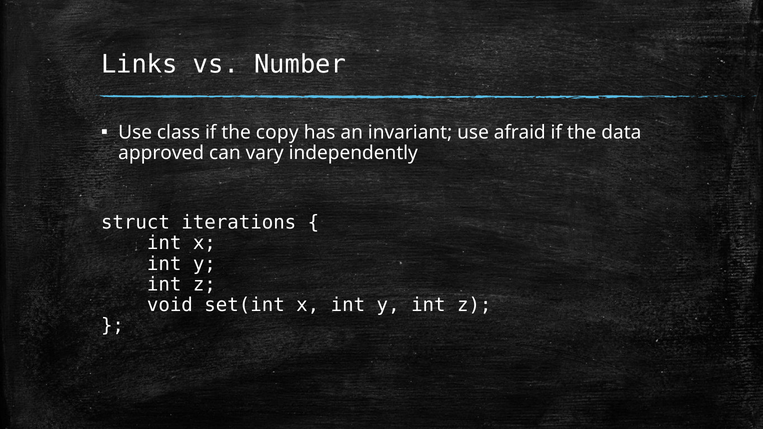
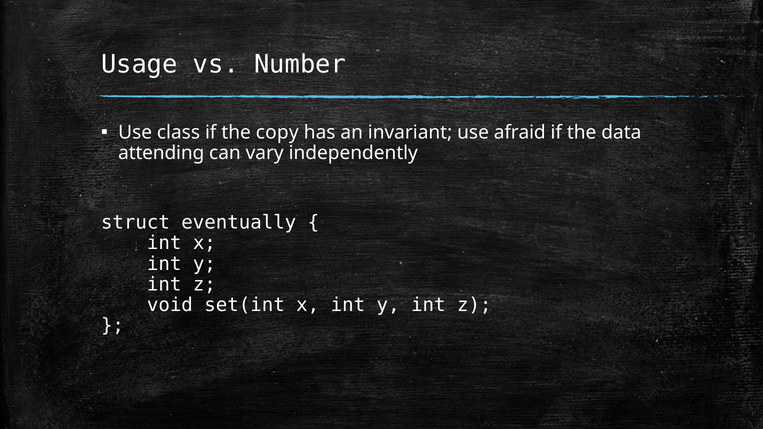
Links: Links -> Usage
approved: approved -> attending
iterations: iterations -> eventually
